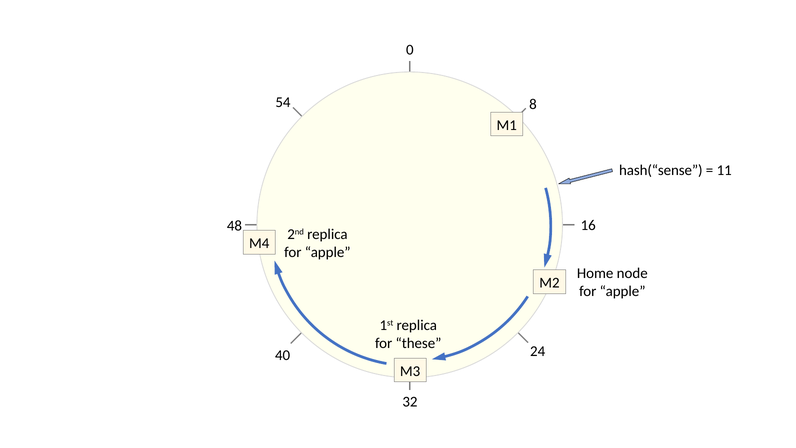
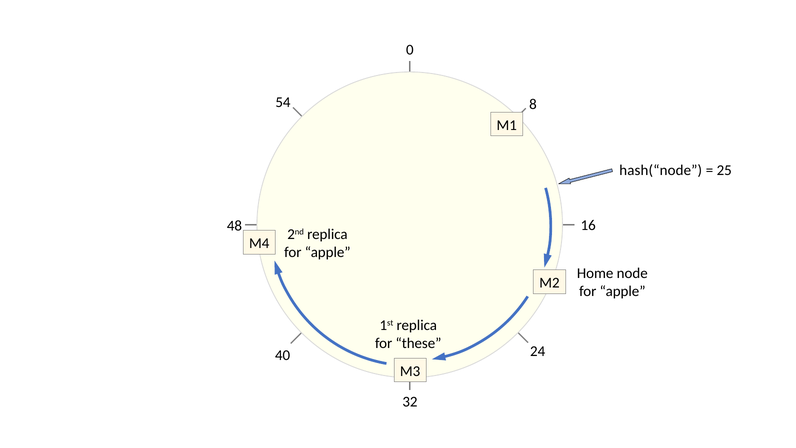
hash(“sense: hash(“sense -> hash(“node
11: 11 -> 25
